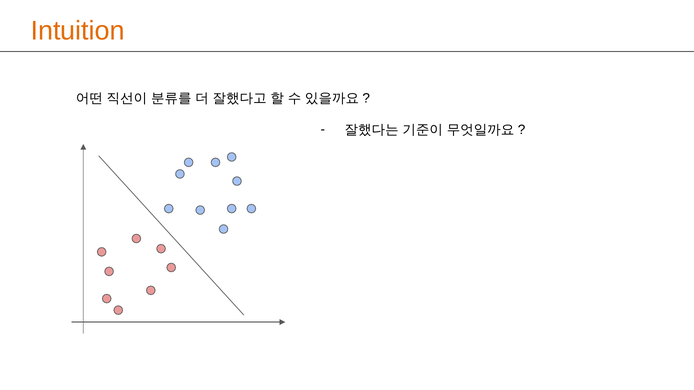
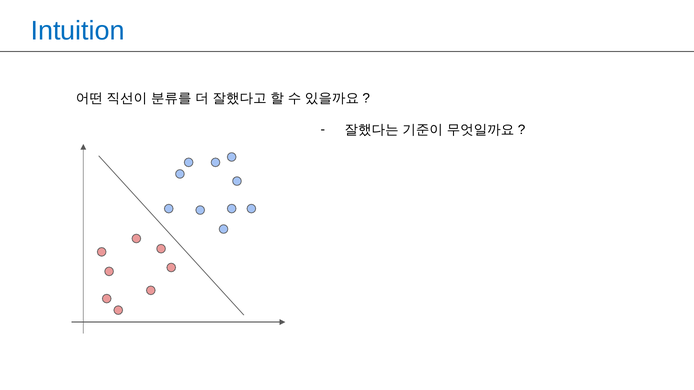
Intuition colour: orange -> blue
